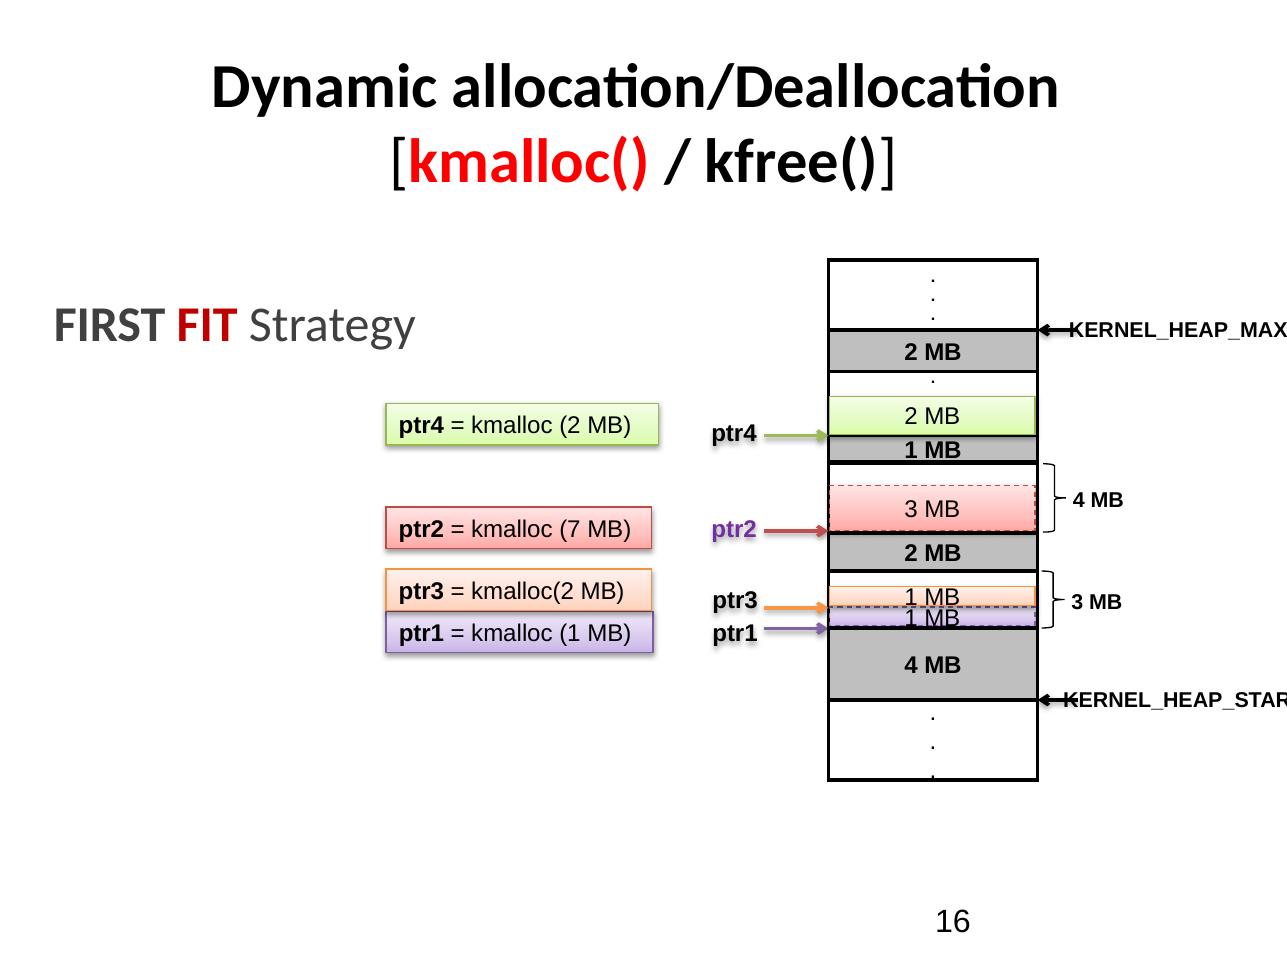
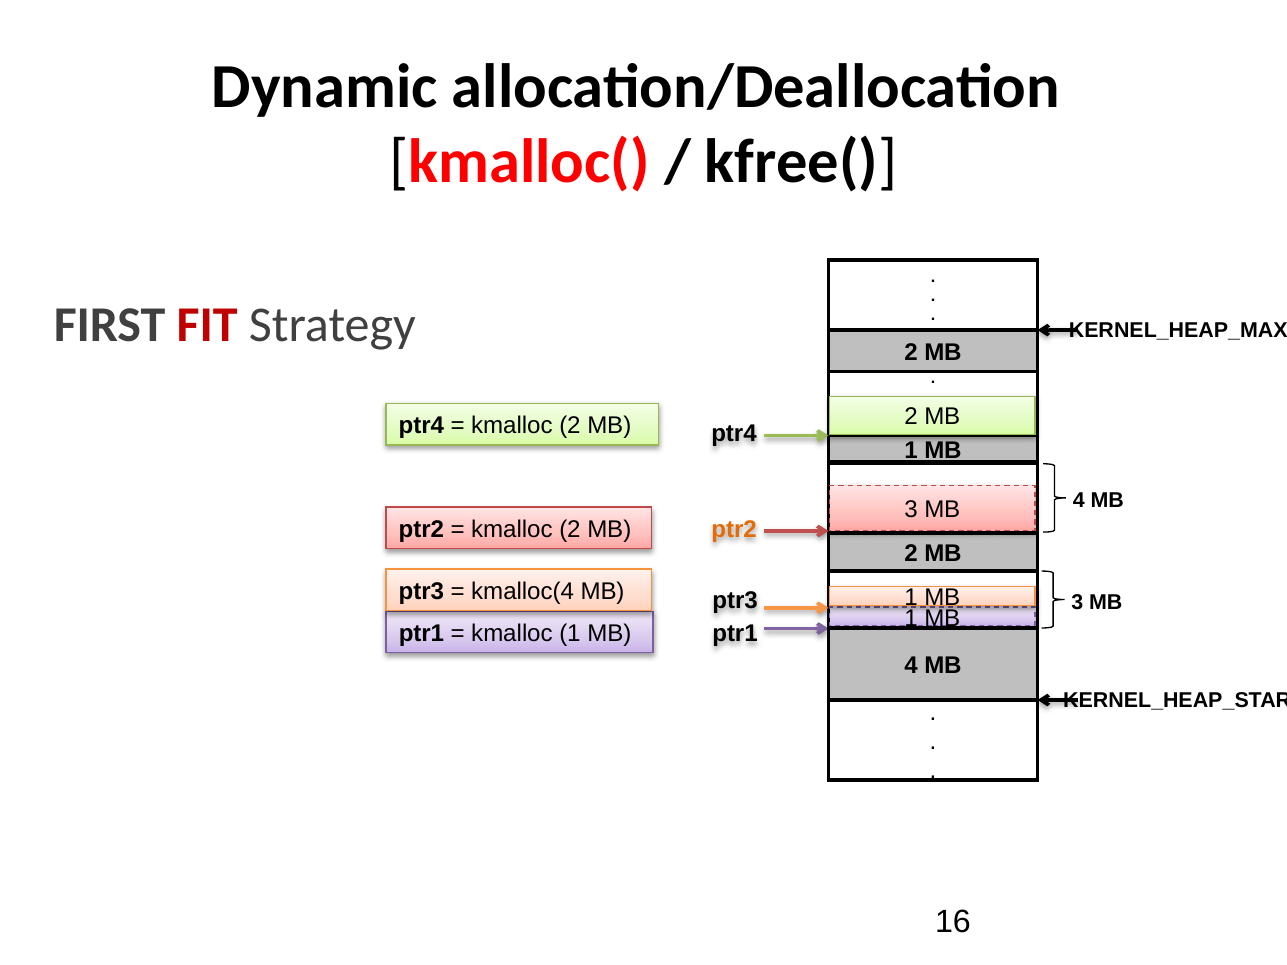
7 at (570, 530): 7 -> 2
ptr2 at (734, 530) colour: purple -> orange
kmalloc(2: kmalloc(2 -> kmalloc(4
